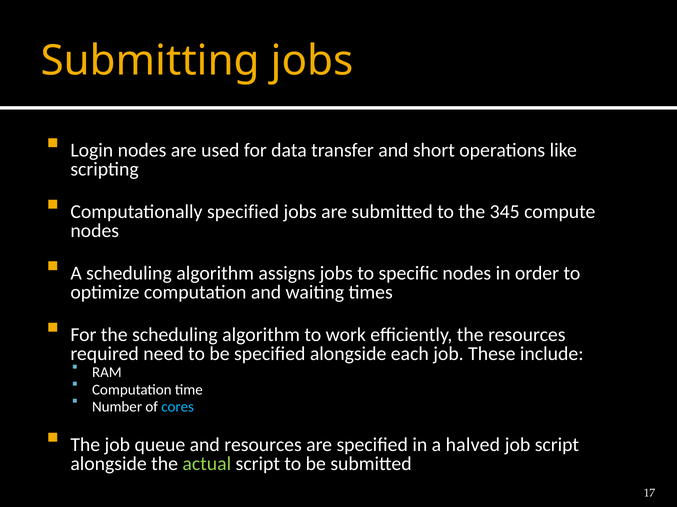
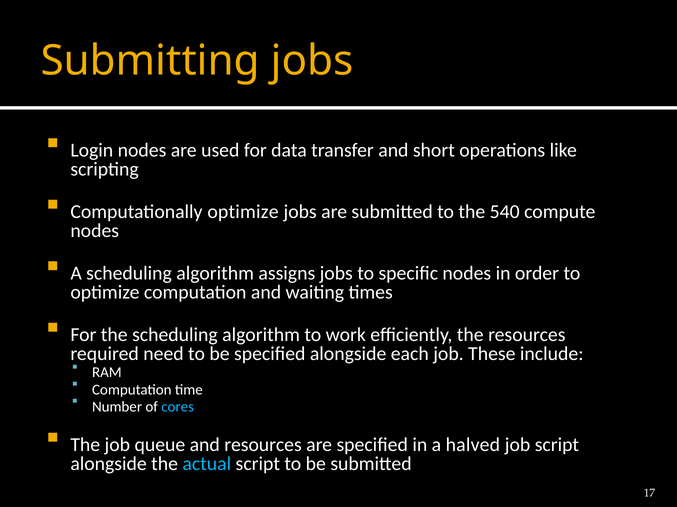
Computationally specified: specified -> optimize
345: 345 -> 540
actual colour: light green -> light blue
